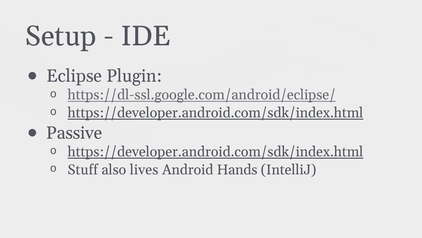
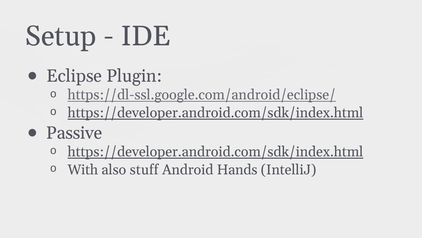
Stuff: Stuff -> With
lives: lives -> stuff
